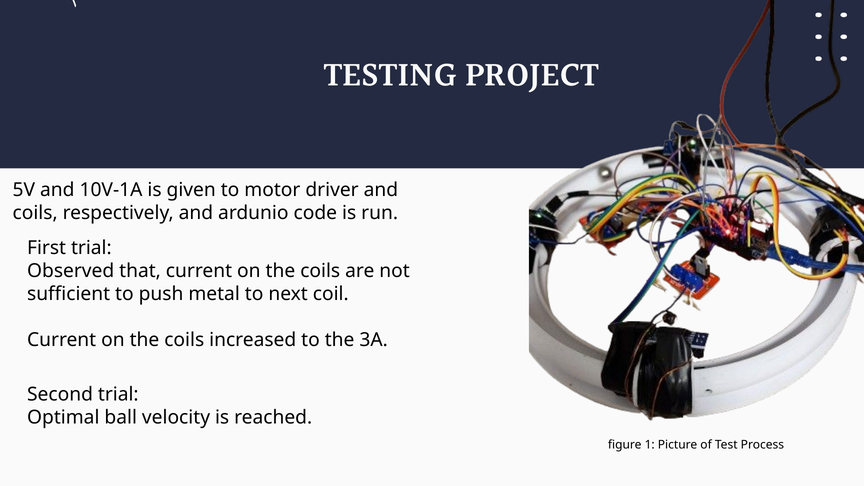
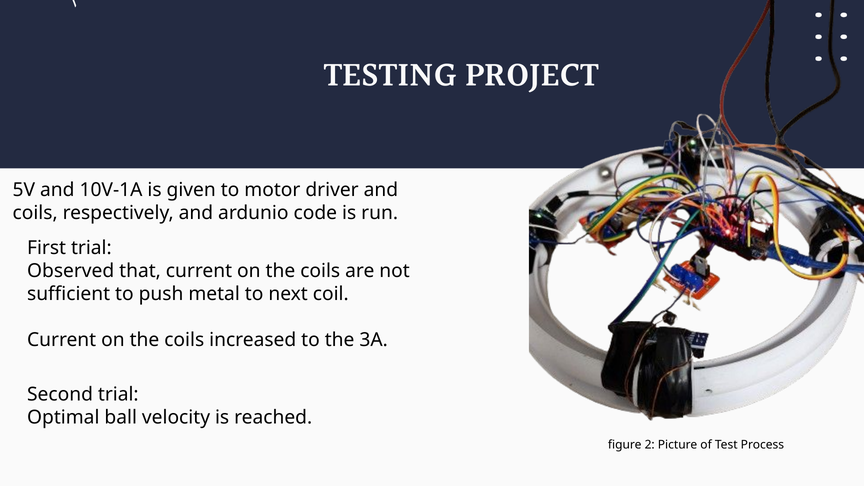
1: 1 -> 2
